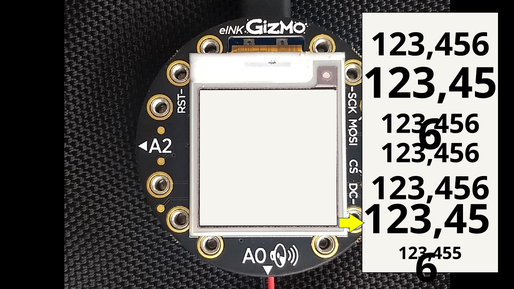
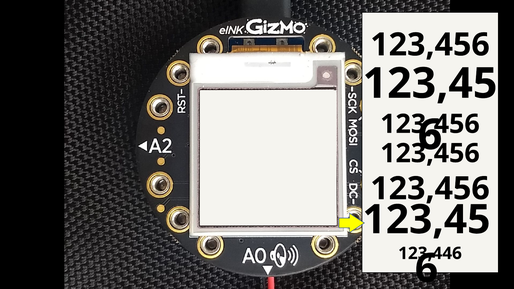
123,455: 123,455 -> 123,446
